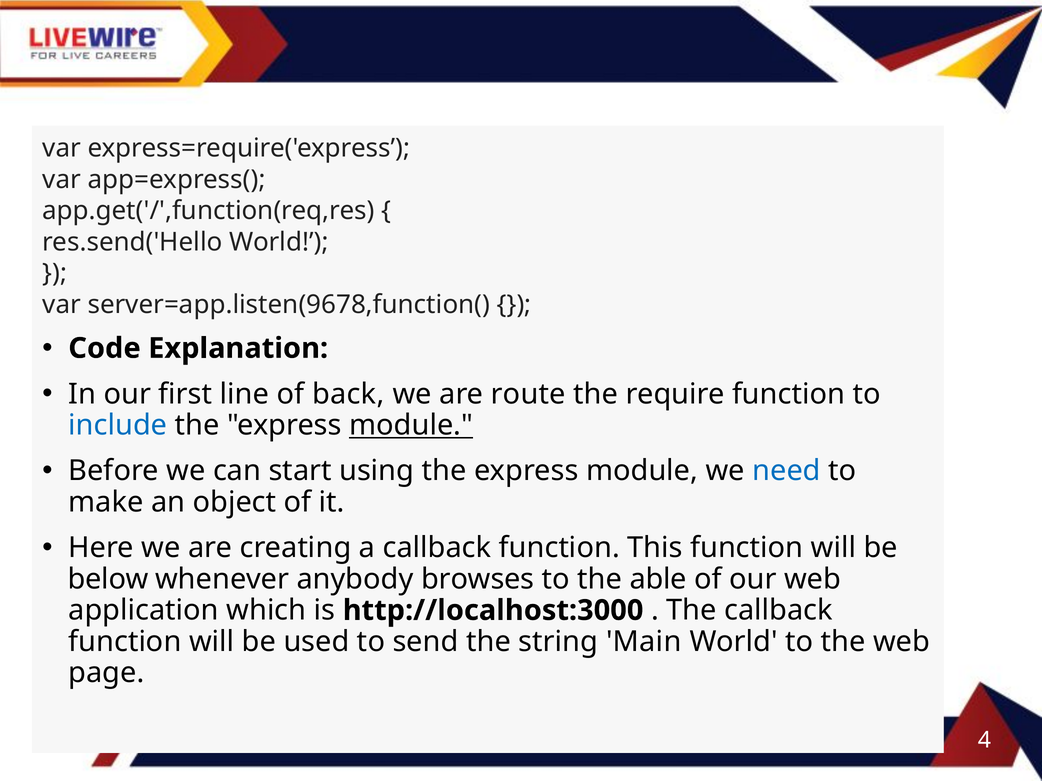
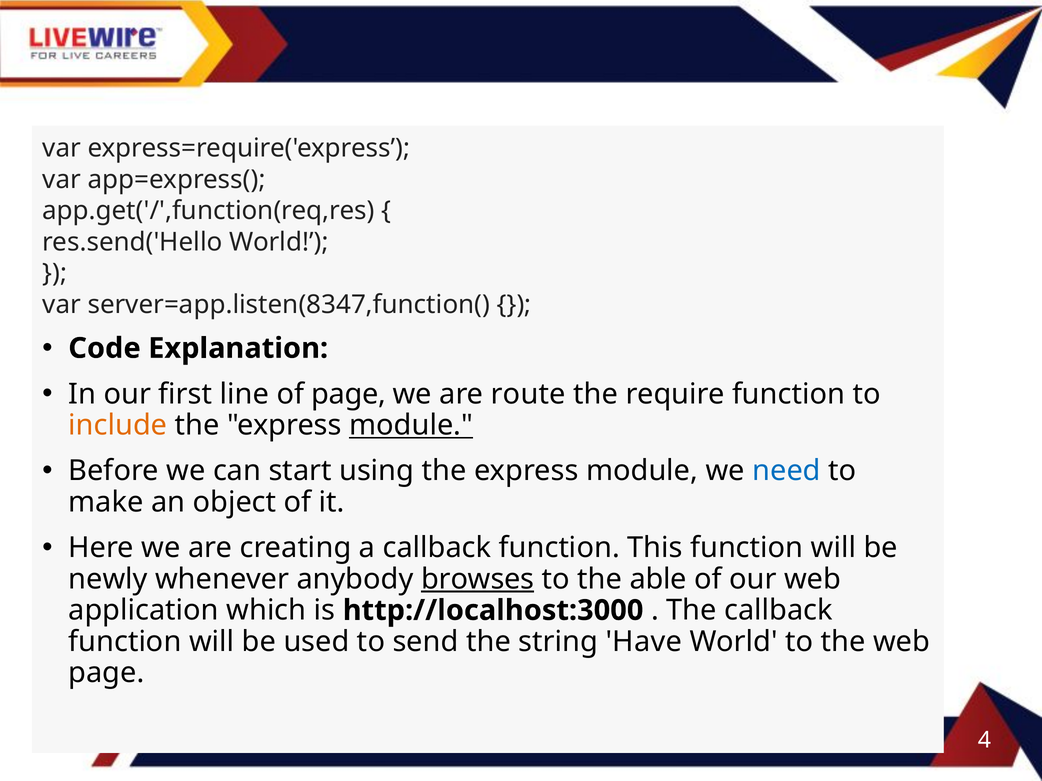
server=app.listen(9678,function(: server=app.listen(9678,function( -> server=app.listen(8347,function(
of back: back -> page
include colour: blue -> orange
below: below -> newly
browses underline: none -> present
Main: Main -> Have
